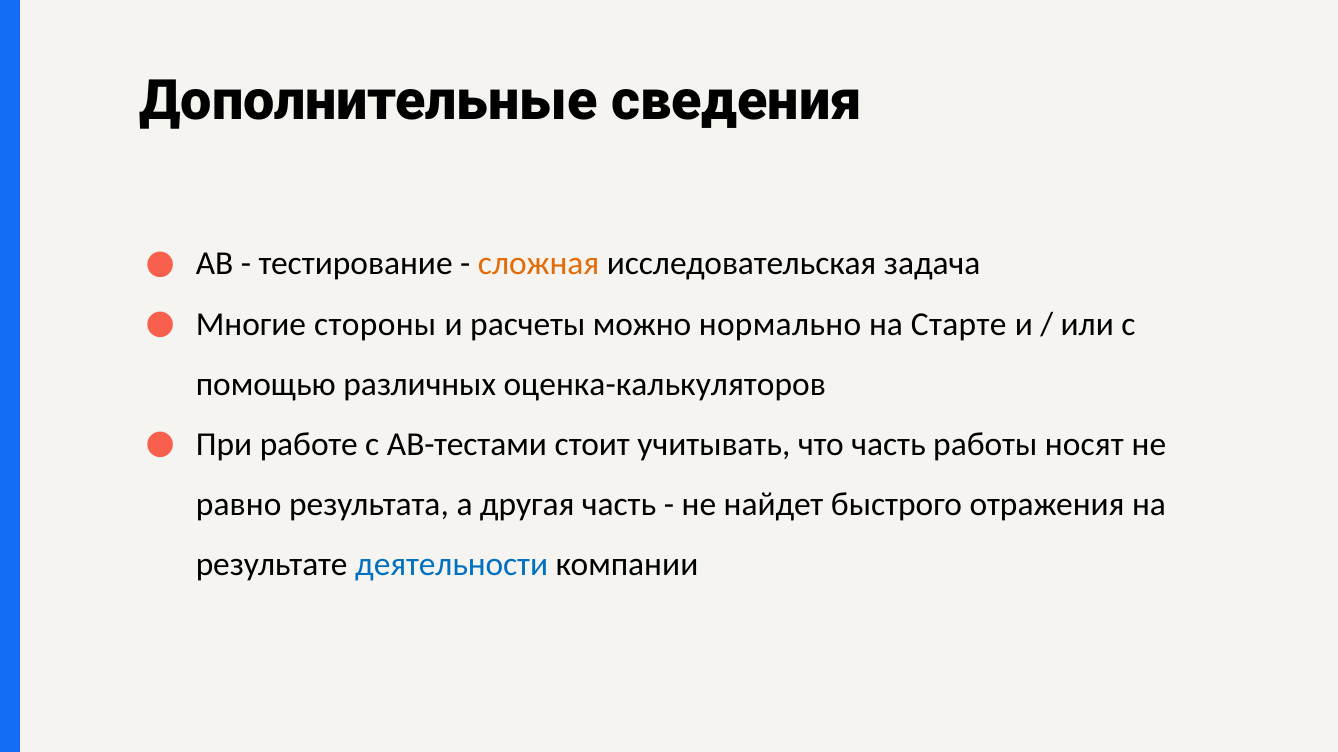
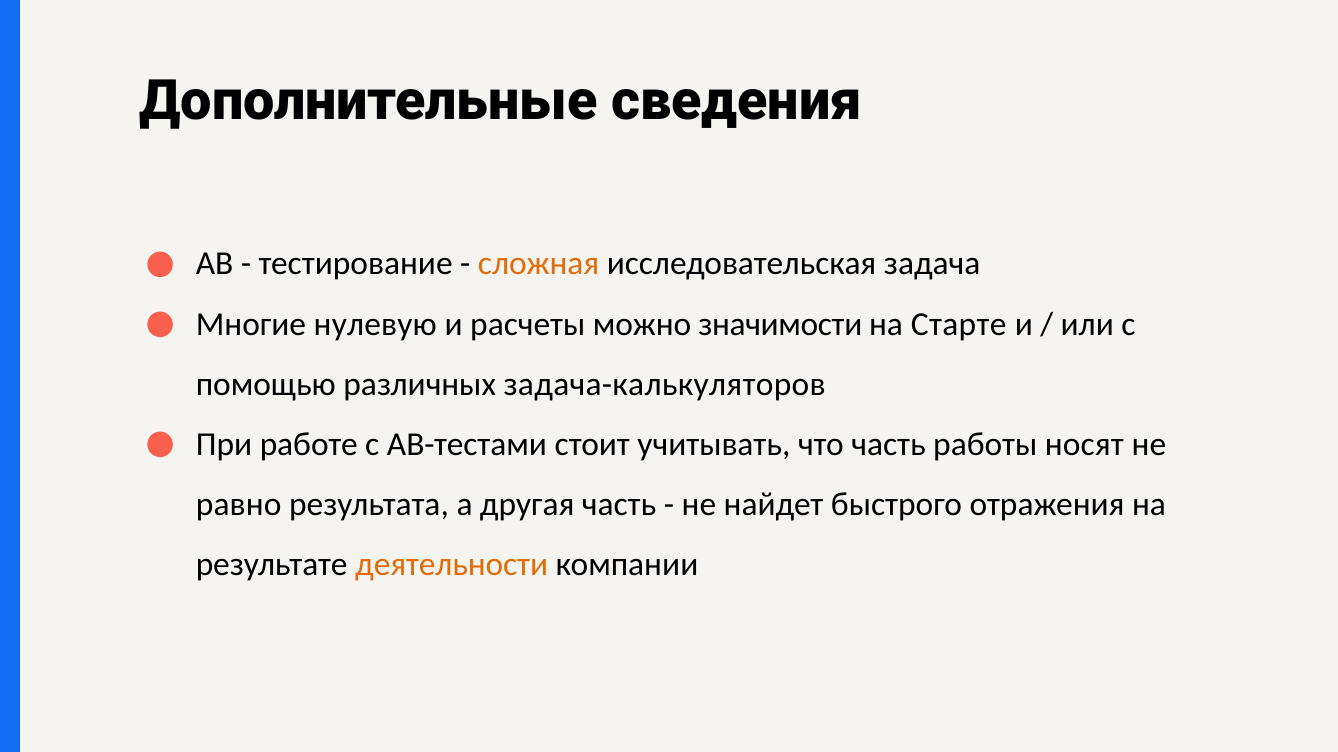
стороны: стороны -> нулевую
нормально: нормально -> значимости
оценка-калькуляторов: оценка-калькуляторов -> задача-калькуляторов
деятельности colour: blue -> orange
